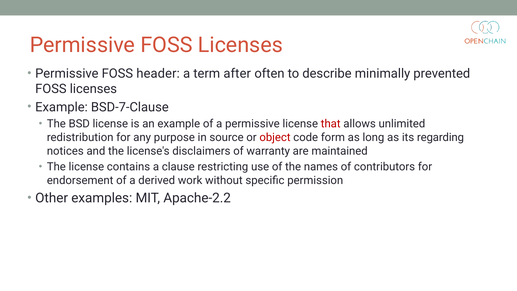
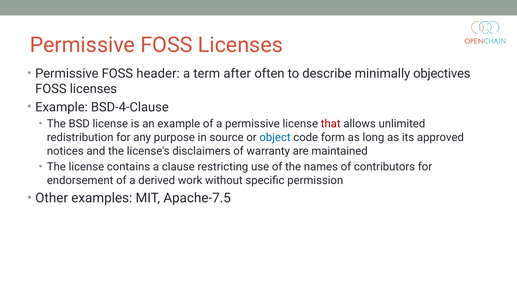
prevented: prevented -> objectives
BSD-7-Clause: BSD-7-Clause -> BSD-4-Clause
object colour: red -> blue
regarding: regarding -> approved
Apache-2.2: Apache-2.2 -> Apache-7.5
